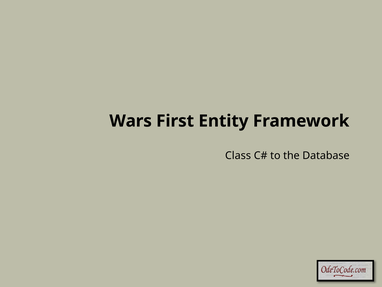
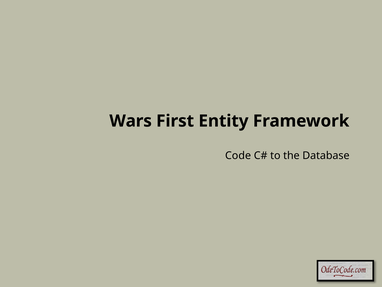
Class: Class -> Code
